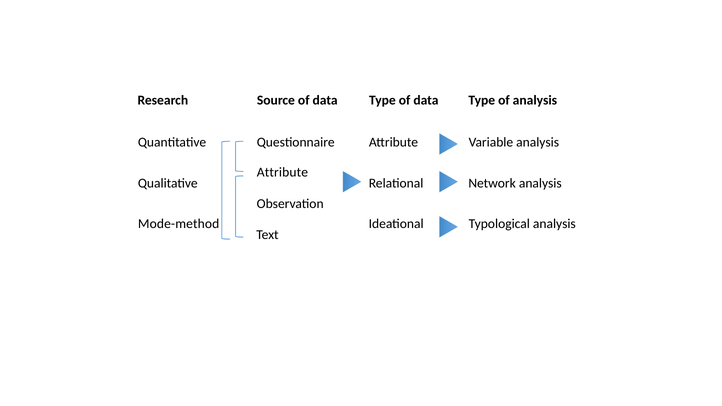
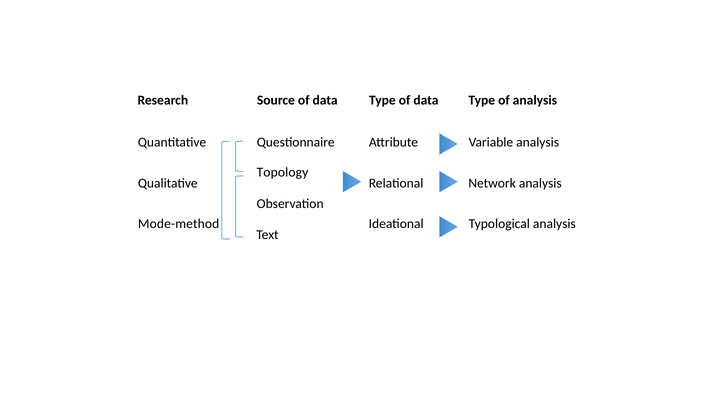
Attribute at (282, 172): Attribute -> Topology
